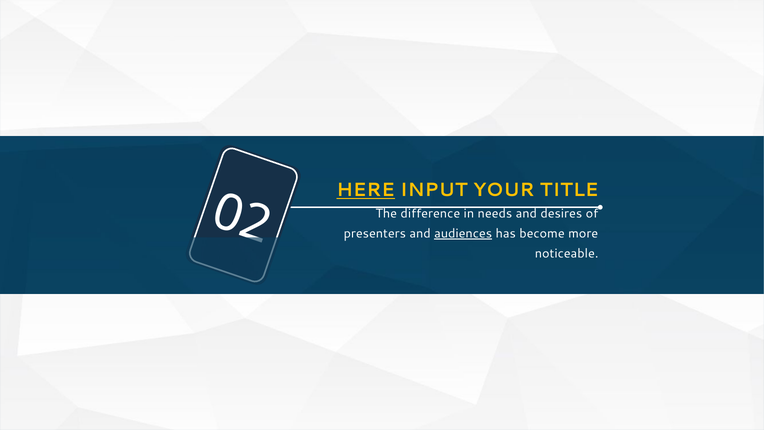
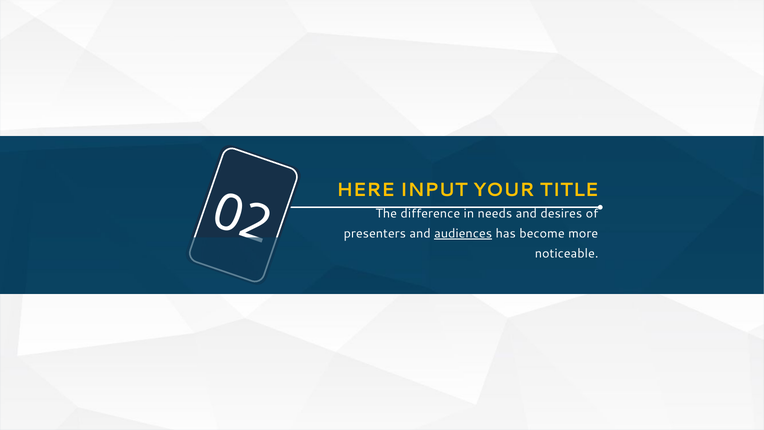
HERE underline: present -> none
